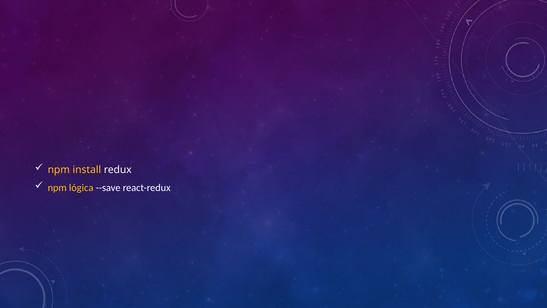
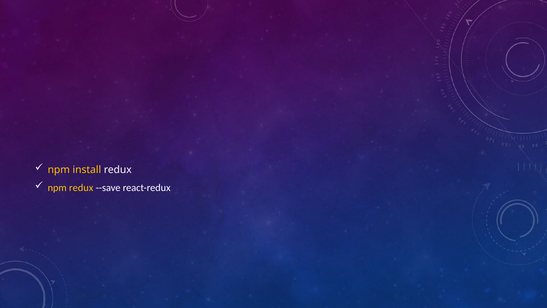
npm lógica: lógica -> redux
